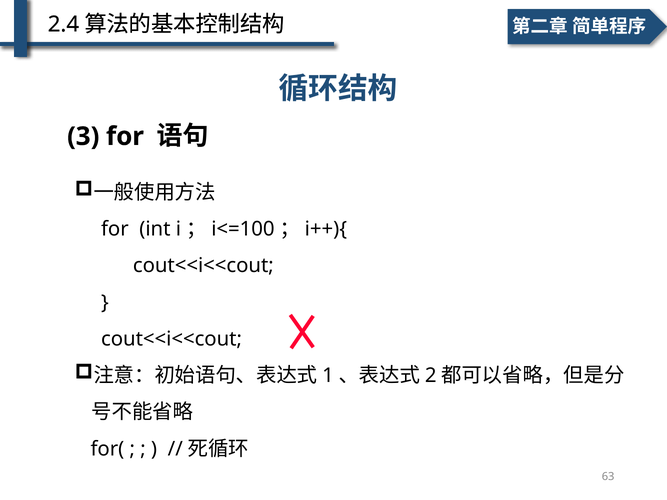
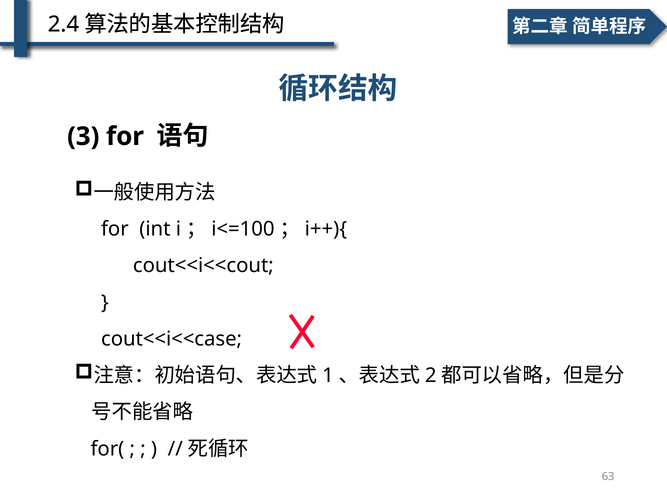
cout<<i<<cout at (172, 339): cout<<i<<cout -> cout<<i<<case
